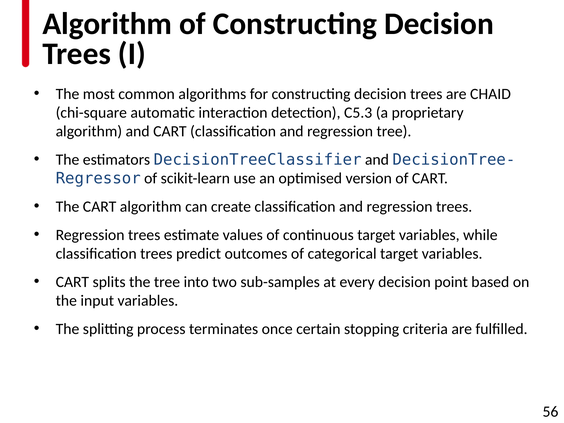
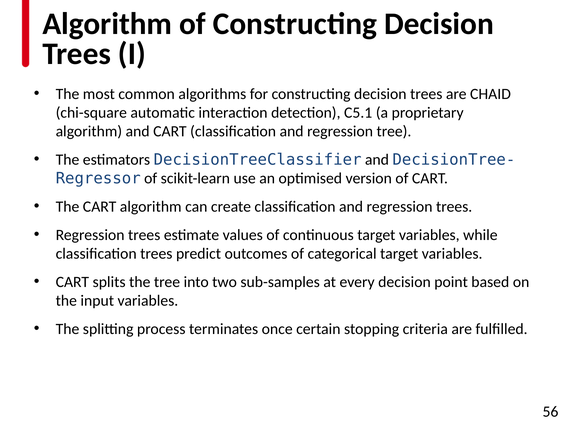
C5.3: C5.3 -> C5.1
